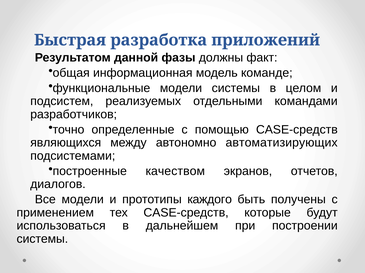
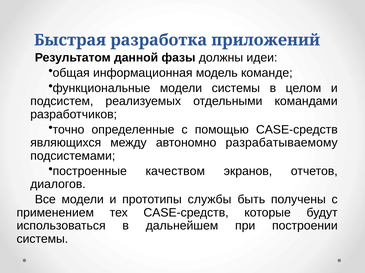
факт: факт -> идеи
автоматизирующих: автоматизирующих -> разрабатываемому
каждого: каждого -> службы
